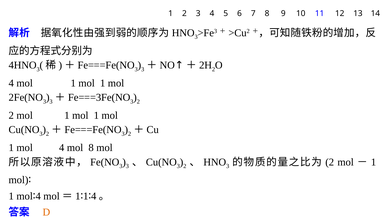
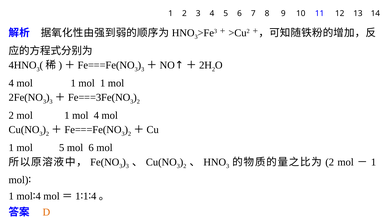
1 at (96, 115): 1 -> 4
mol 4: 4 -> 5
mol 8: 8 -> 6
